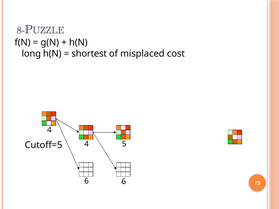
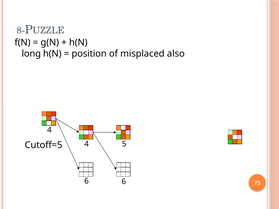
shortest: shortest -> position
cost: cost -> also
